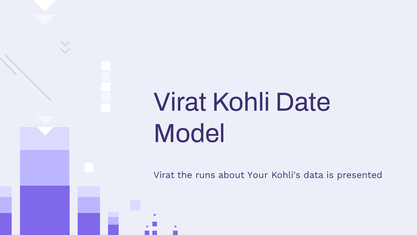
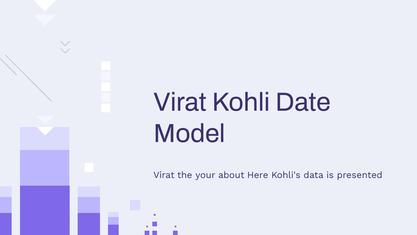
runs: runs -> your
Your: Your -> Here
